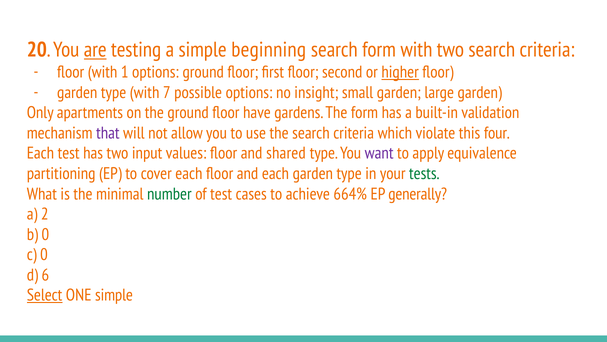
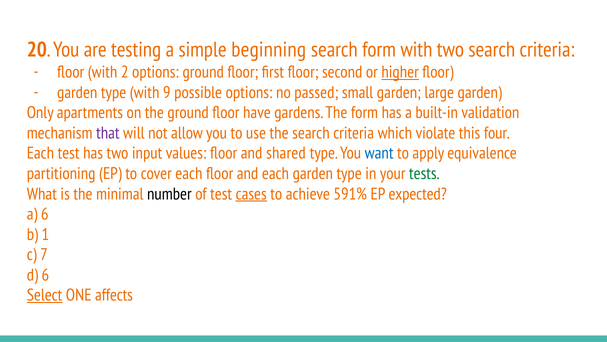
are underline: present -> none
1: 1 -> 2
7: 7 -> 9
insight: insight -> passed
want colour: purple -> blue
number colour: green -> black
cases underline: none -> present
664%: 664% -> 591%
generally: generally -> expected
a 2: 2 -> 6
b 0: 0 -> 1
c 0: 0 -> 7
ONE simple: simple -> affects
